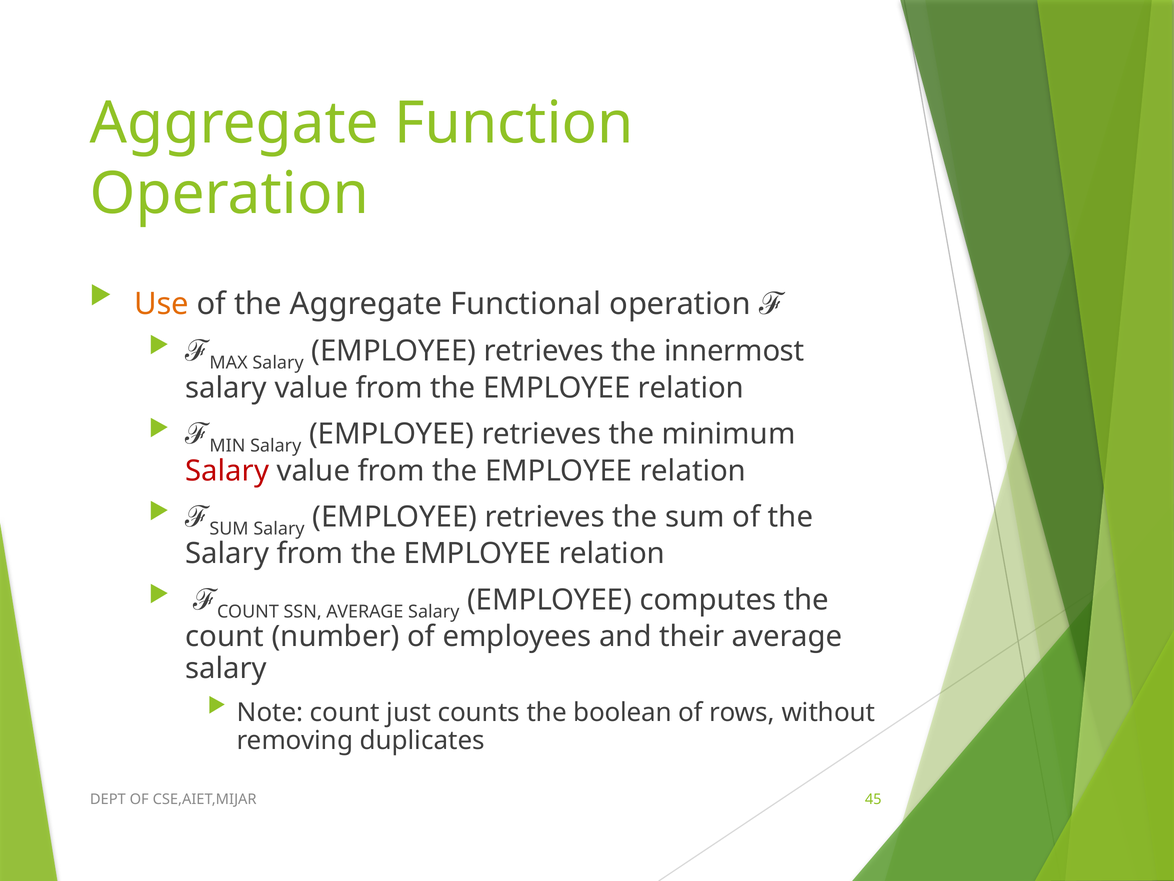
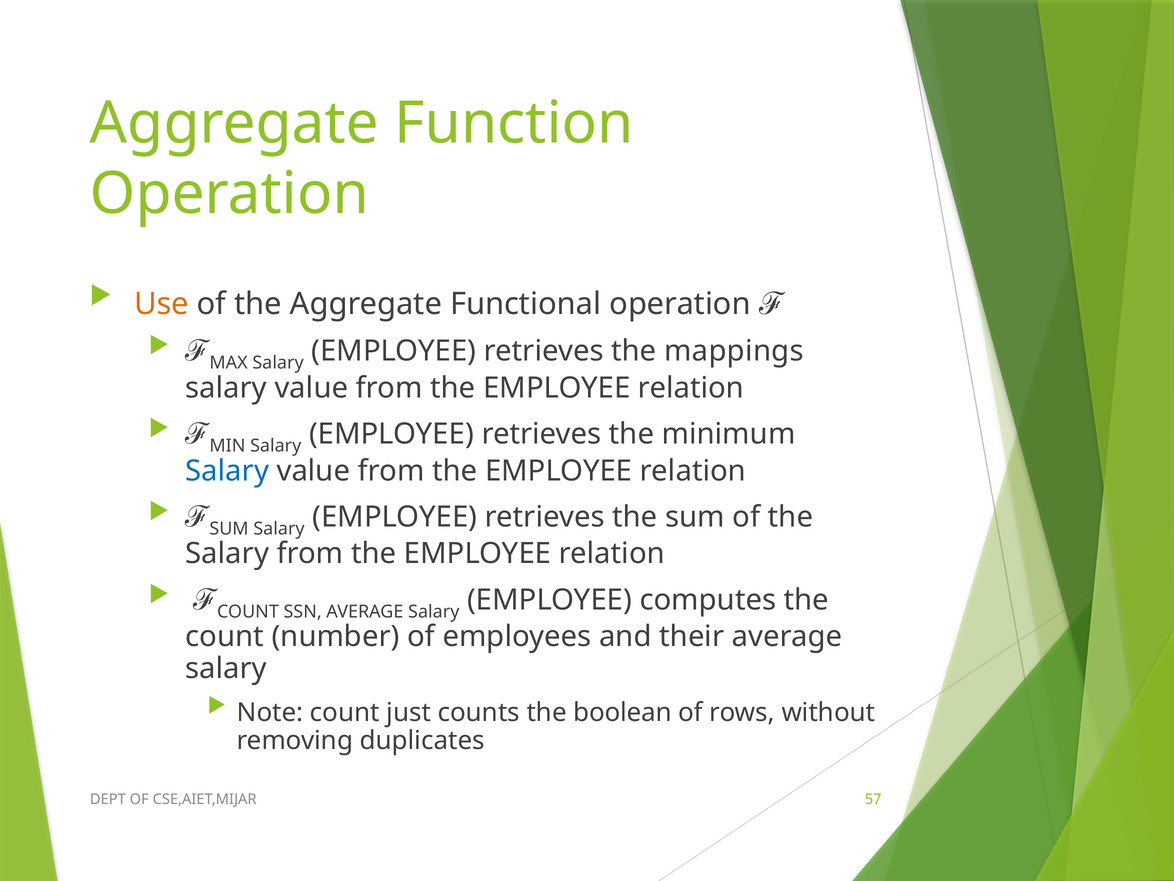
innermost: innermost -> mappings
Salary at (227, 471) colour: red -> blue
45: 45 -> 57
